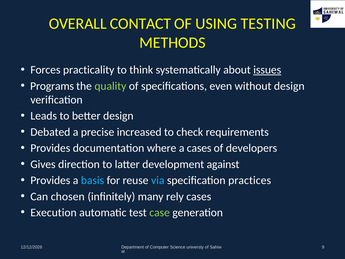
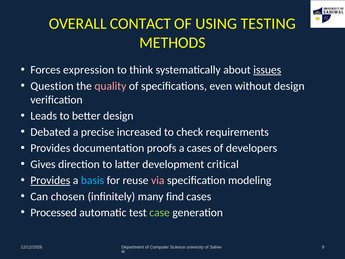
practicality: practicality -> expression
Programs: Programs -> Question
quality colour: light green -> pink
where: where -> proofs
against: against -> critical
Provides at (50, 180) underline: none -> present
via colour: light blue -> pink
practices: practices -> modeling
rely: rely -> find
Execution: Execution -> Processed
